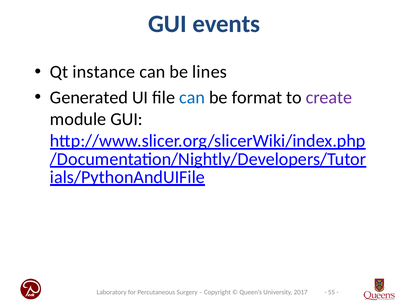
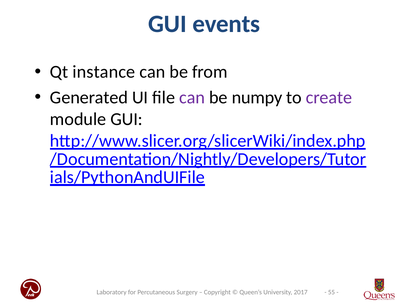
lines: lines -> from
can at (192, 97) colour: blue -> purple
format: format -> numpy
